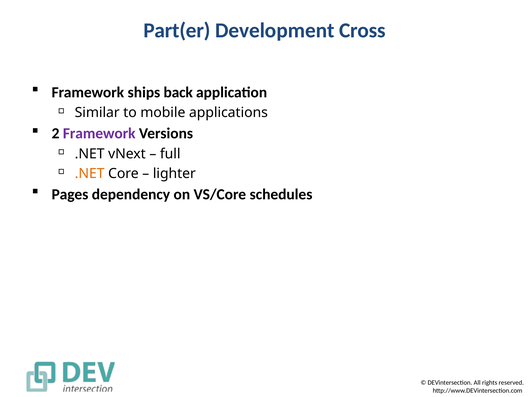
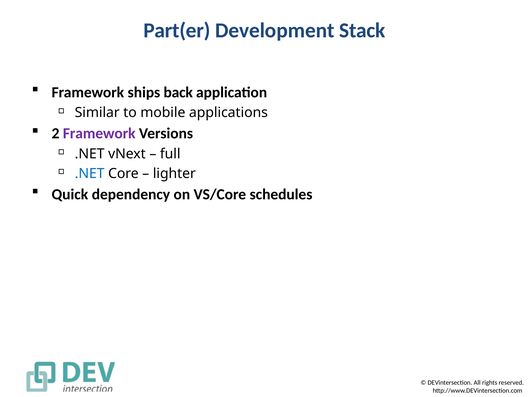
Cross: Cross -> Stack
.NET at (90, 173) colour: orange -> blue
Pages: Pages -> Quick
